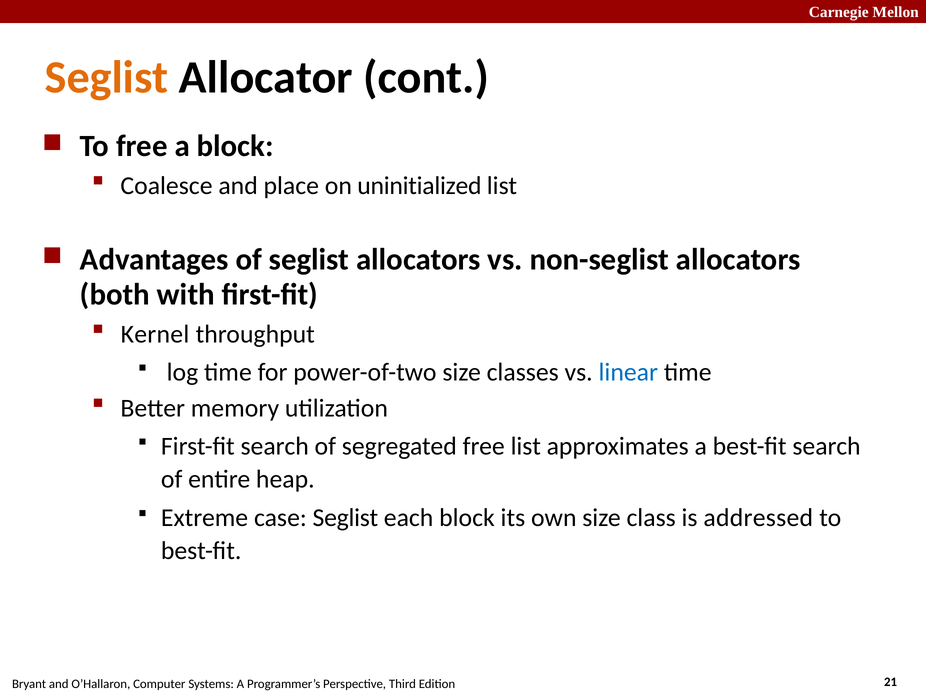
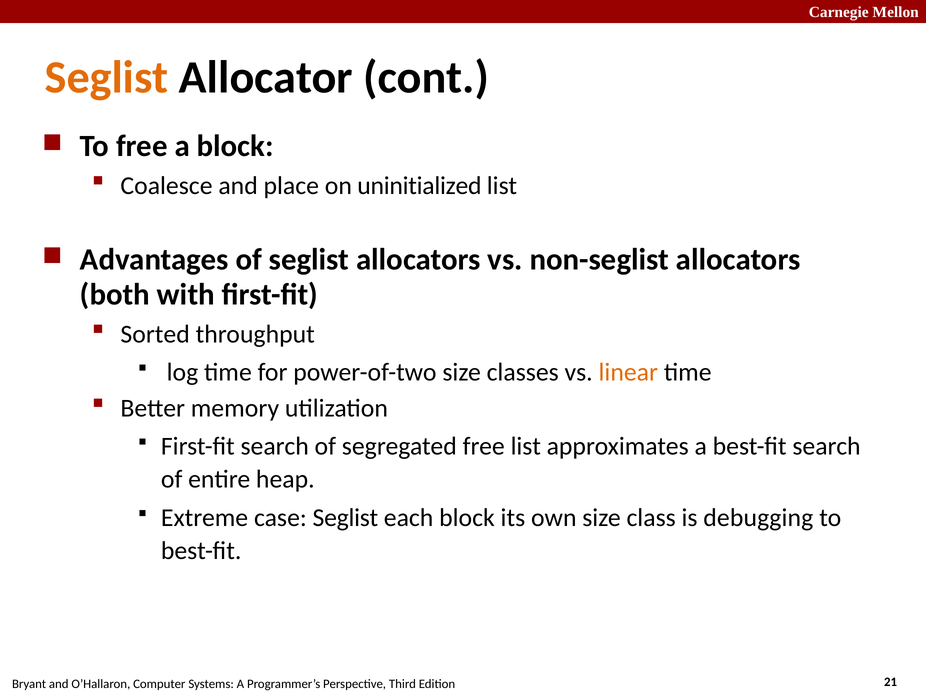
Kernel: Kernel -> Sorted
linear colour: blue -> orange
addressed: addressed -> debugging
